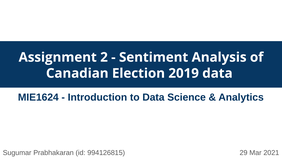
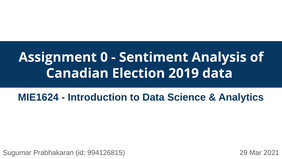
2: 2 -> 0
